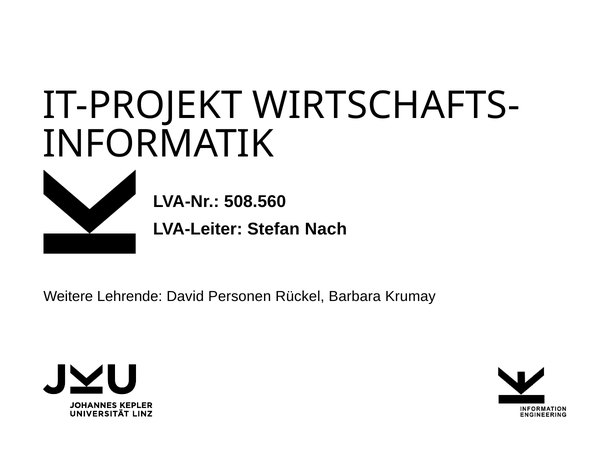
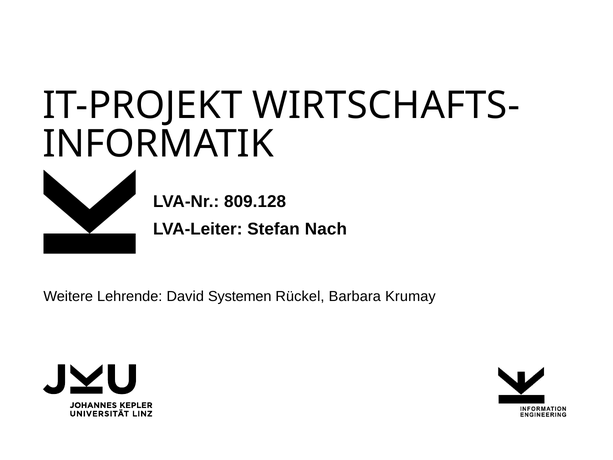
508.560: 508.560 -> 809.128
Personen: Personen -> Systemen
